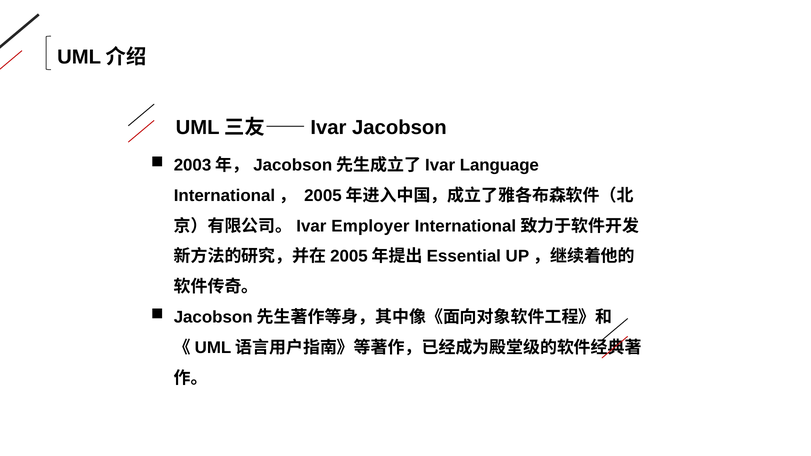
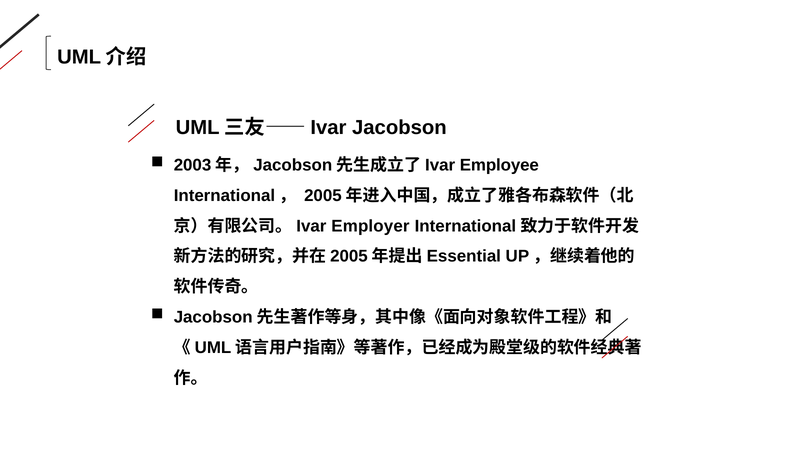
Language: Language -> Employee
